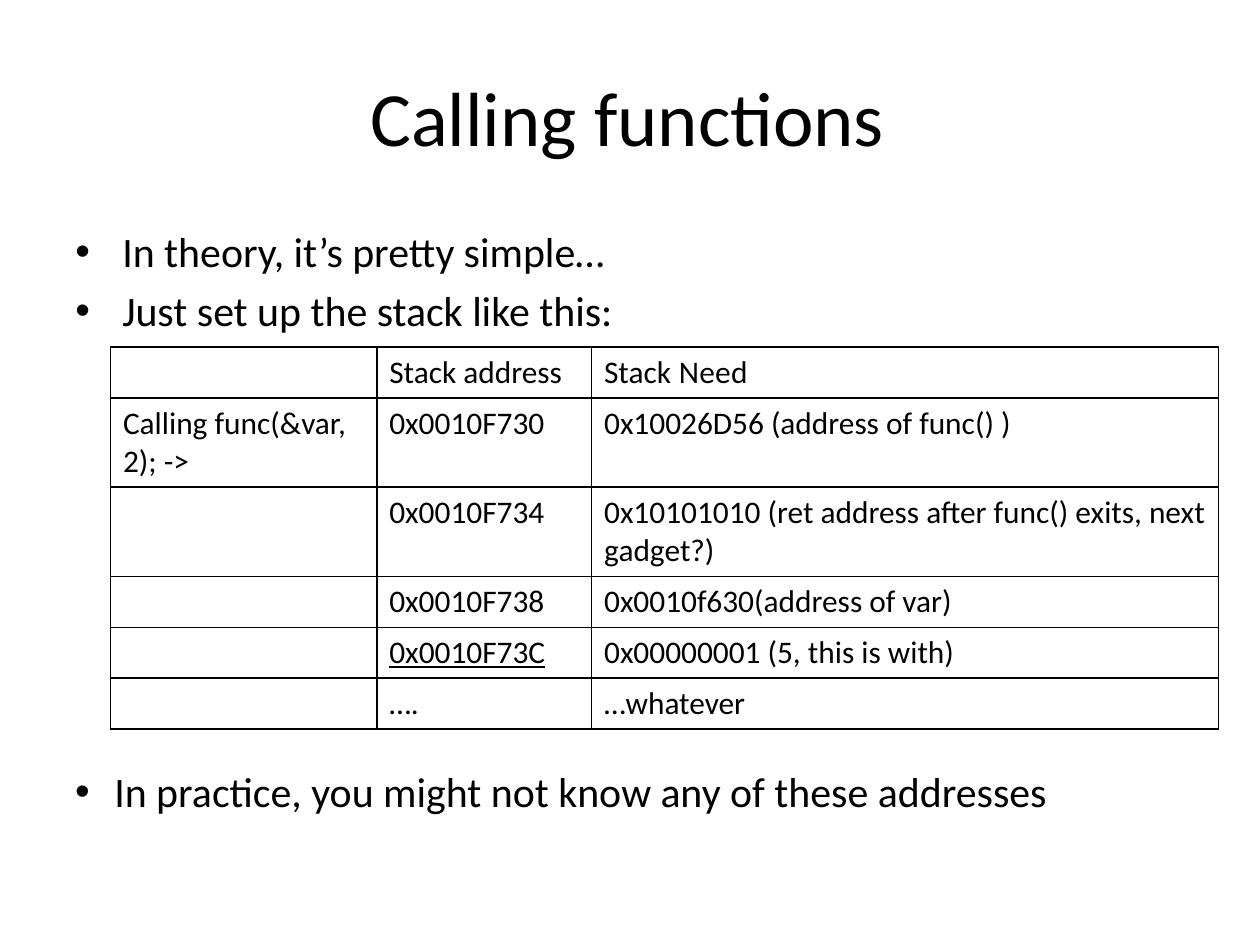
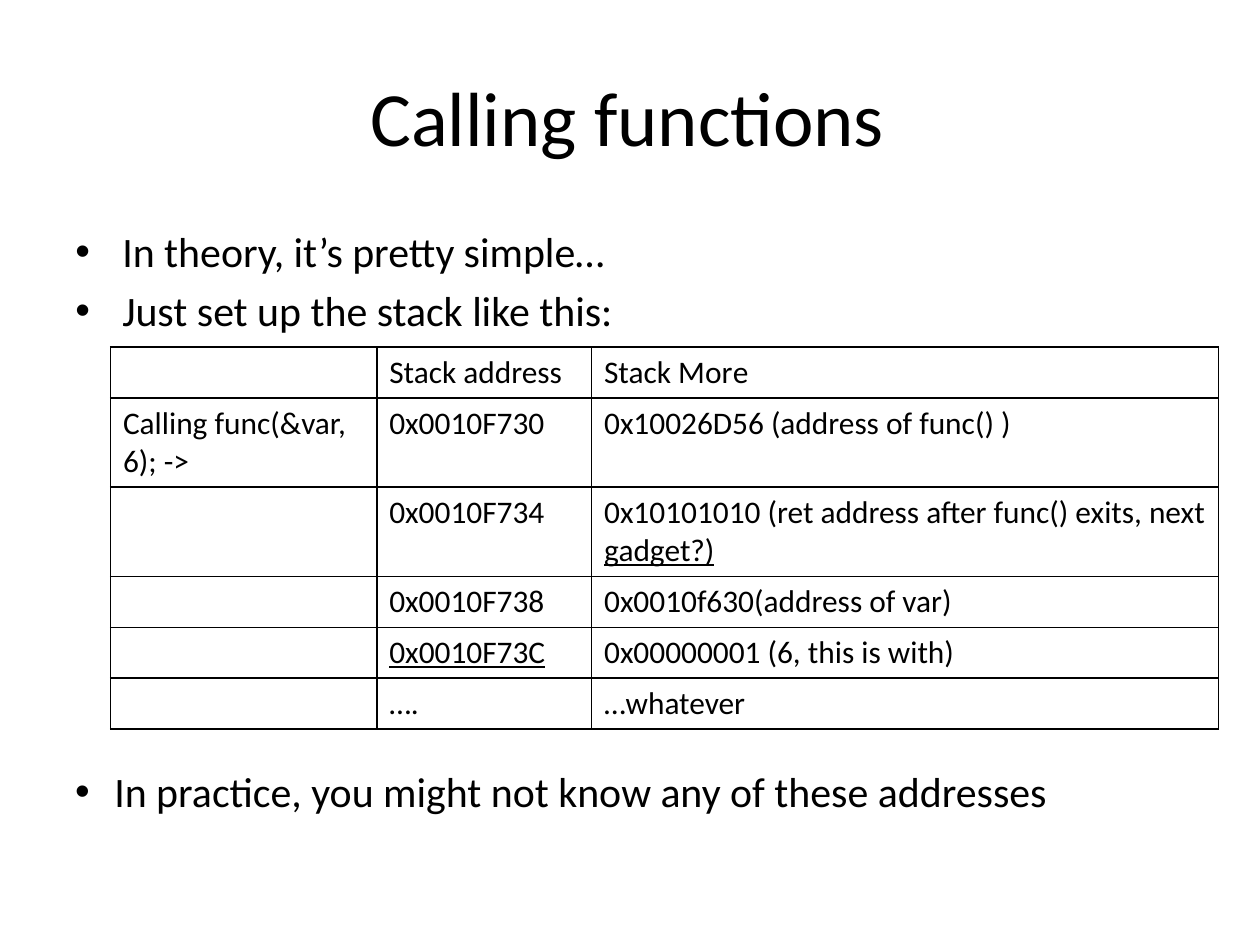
Need: Need -> More
2 at (140, 462): 2 -> 6
gadget underline: none -> present
0x00000001 5: 5 -> 6
